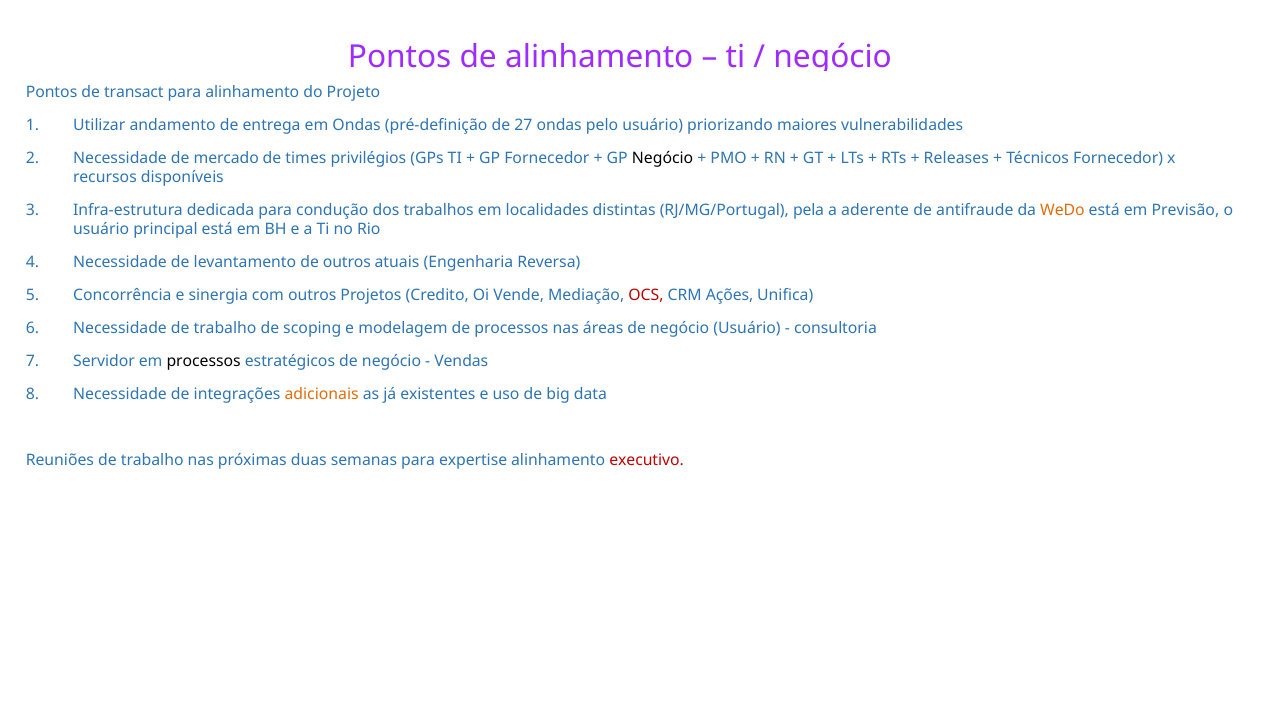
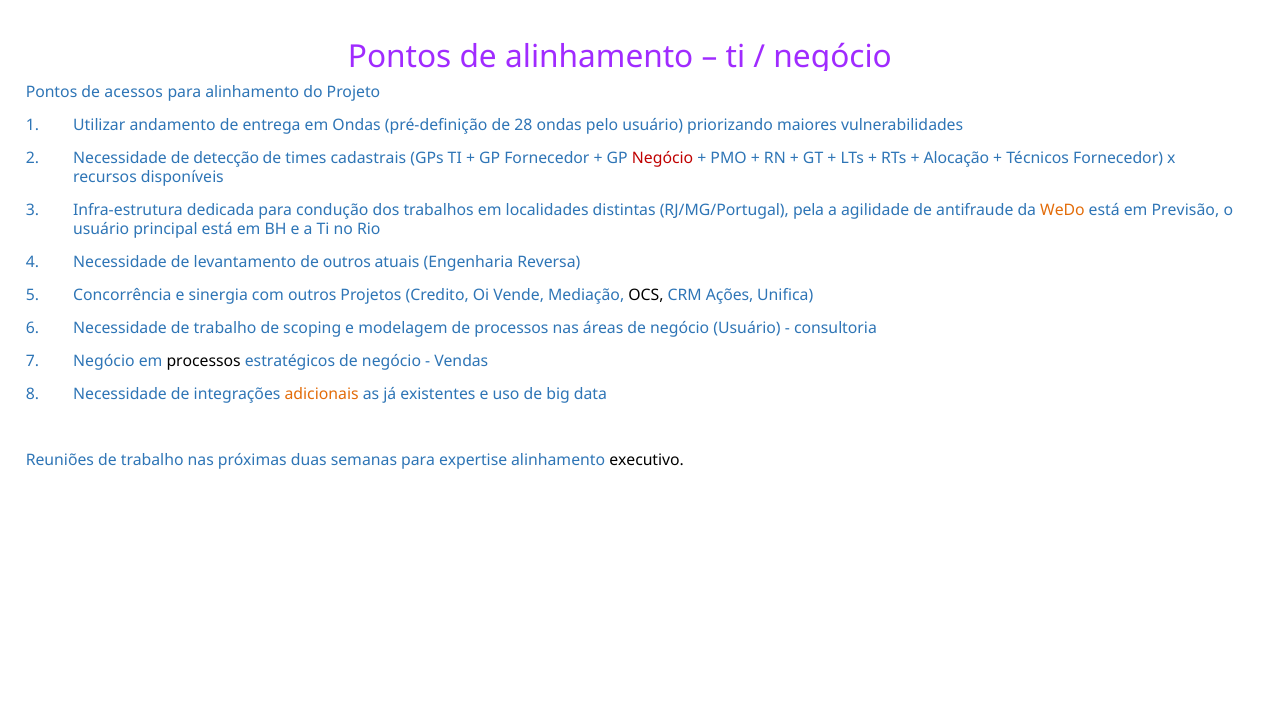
transact: transact -> acessos
27: 27 -> 28
mercado: mercado -> detecção
privilégios: privilégios -> cadastrais
Negócio at (663, 158) colour: black -> red
Releases: Releases -> Alocação
aderente: aderente -> agilidade
OCS colour: red -> black
Servidor at (104, 361): Servidor -> Negócio
executivo colour: red -> black
